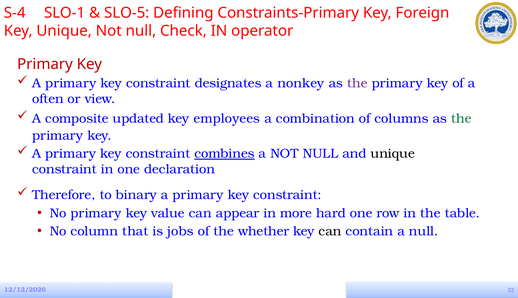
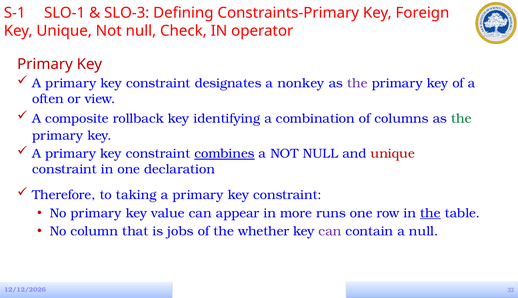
S-4: S-4 -> S-1
SLO-5: SLO-5 -> SLO-3
updated: updated -> rollback
employees: employees -> identifying
unique at (393, 154) colour: black -> red
binary: binary -> taking
hard: hard -> runs
the at (430, 213) underline: none -> present
can at (330, 232) colour: black -> purple
